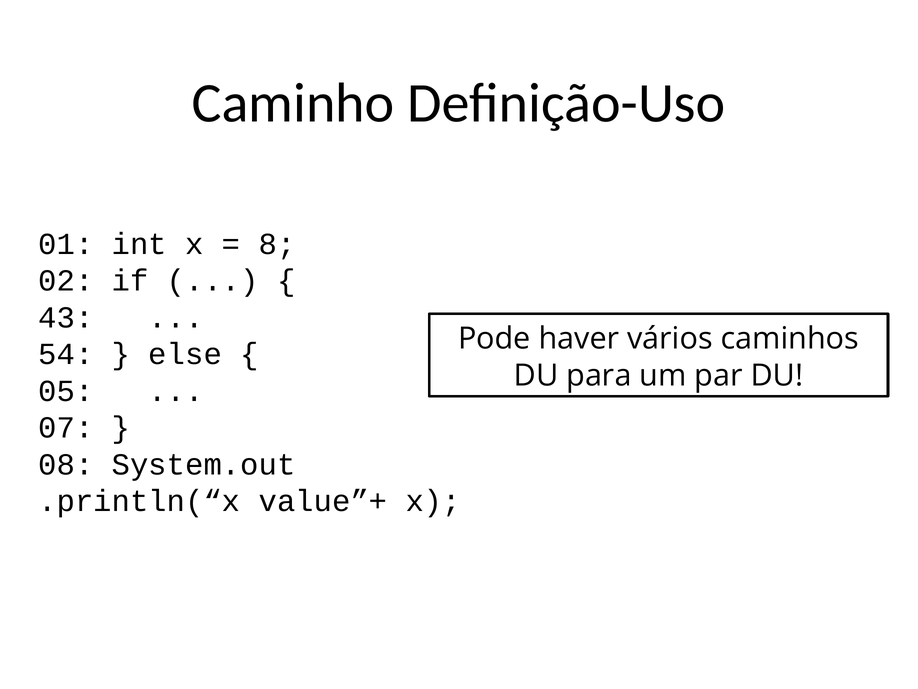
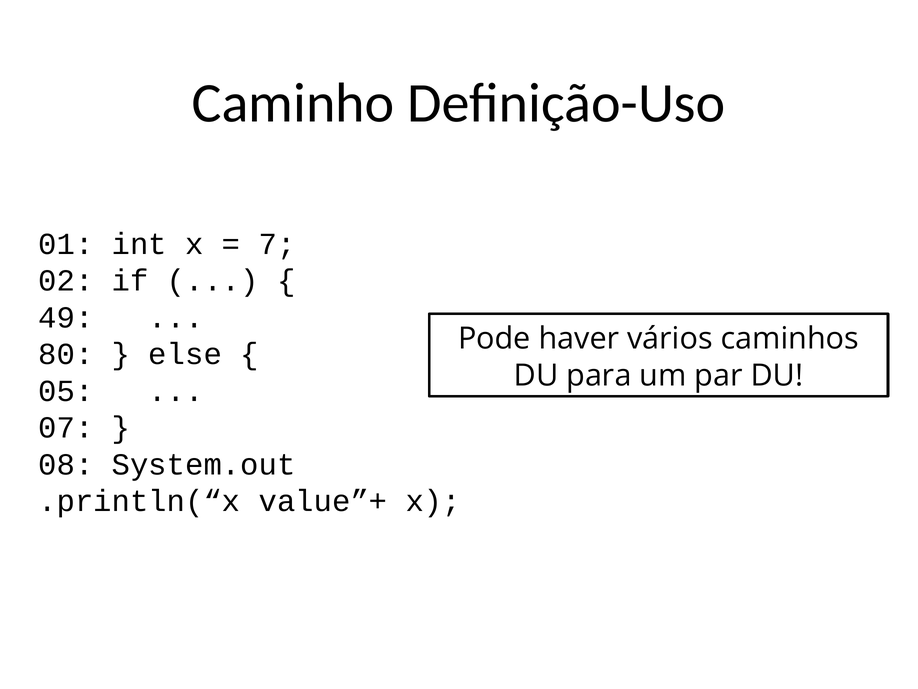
8: 8 -> 7
43: 43 -> 49
54: 54 -> 80
